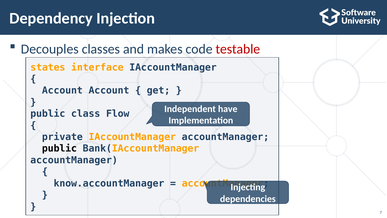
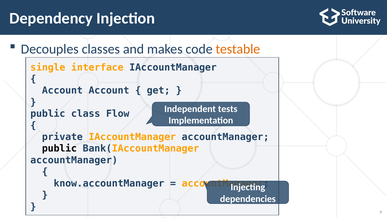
testable colour: red -> orange
states: states -> single
have: have -> tests
